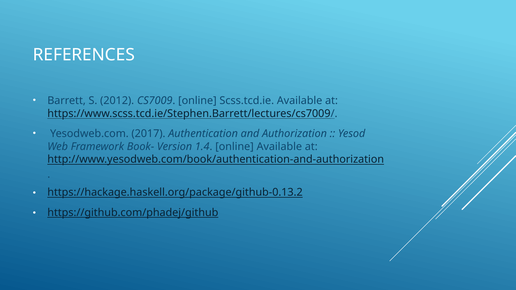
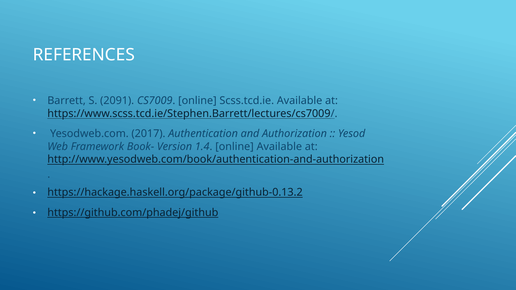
2012: 2012 -> 2091
